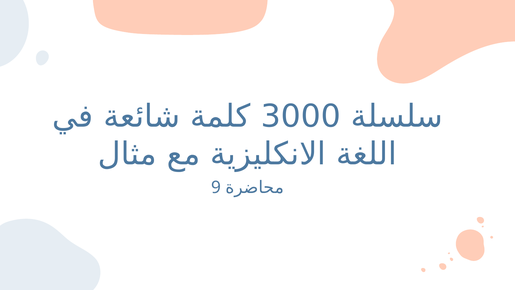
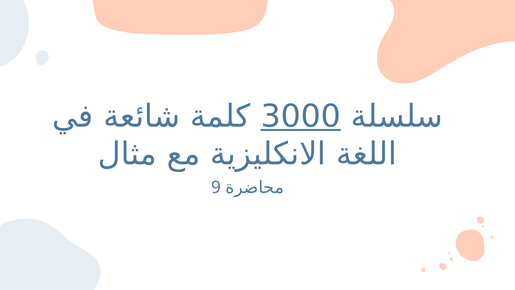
3000 underline: none -> present
